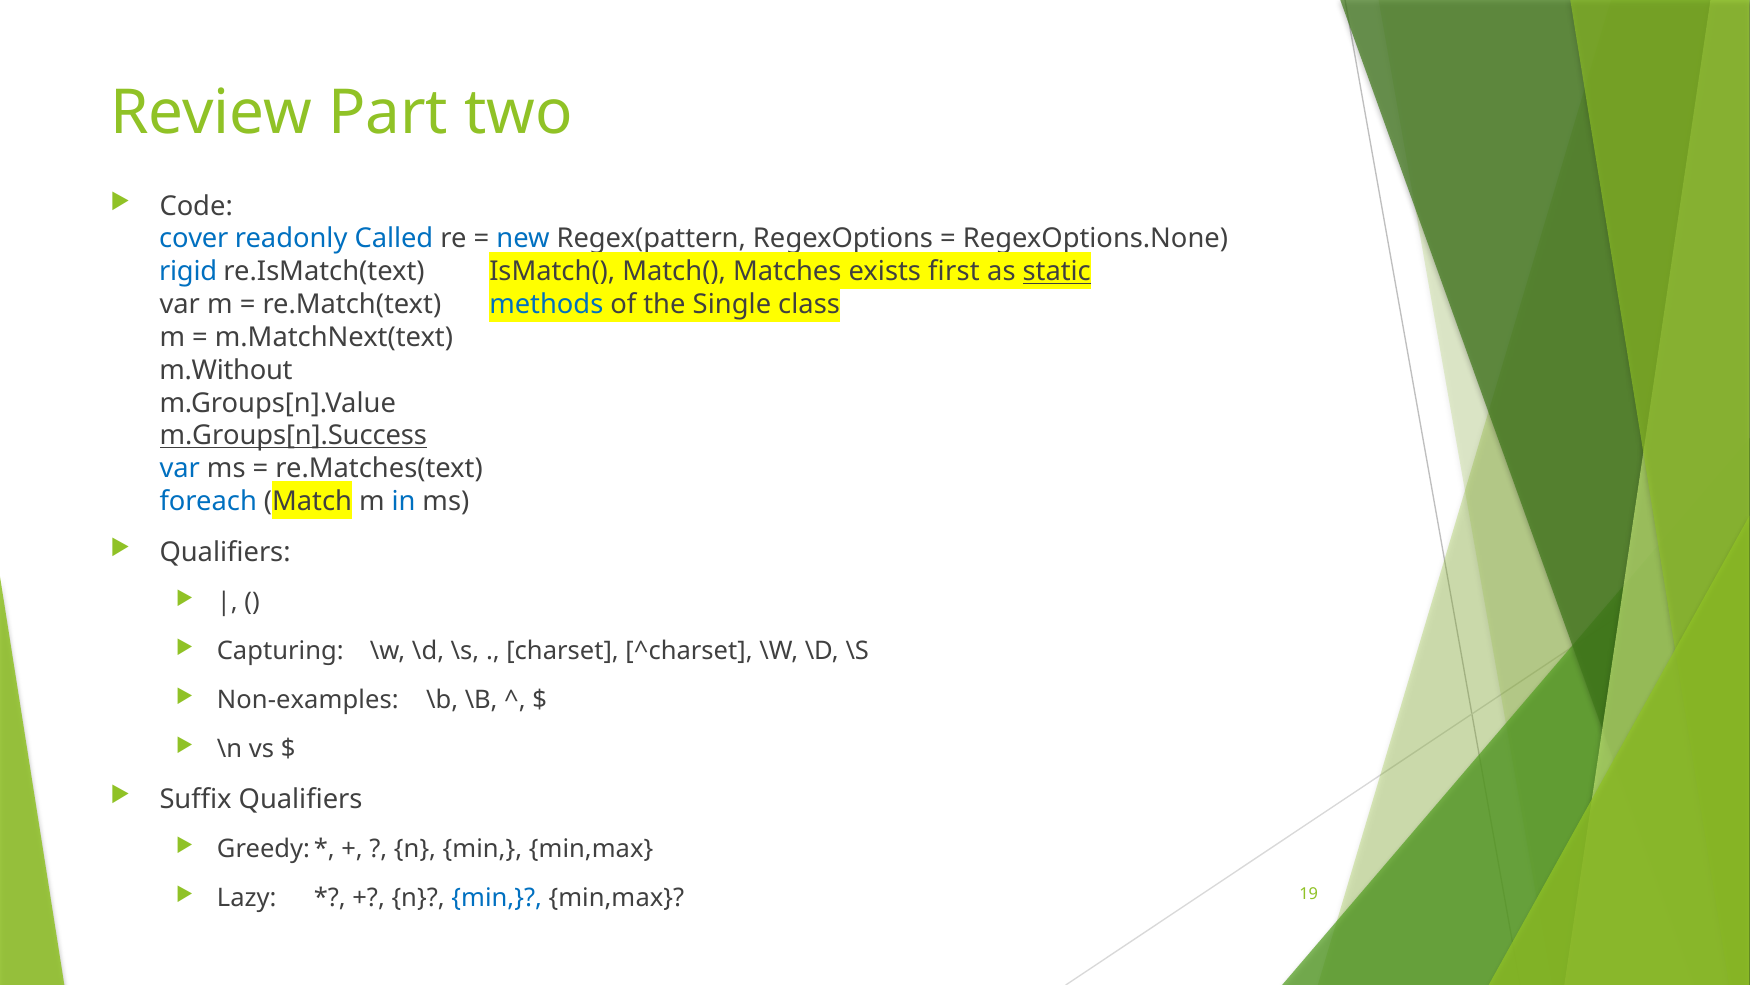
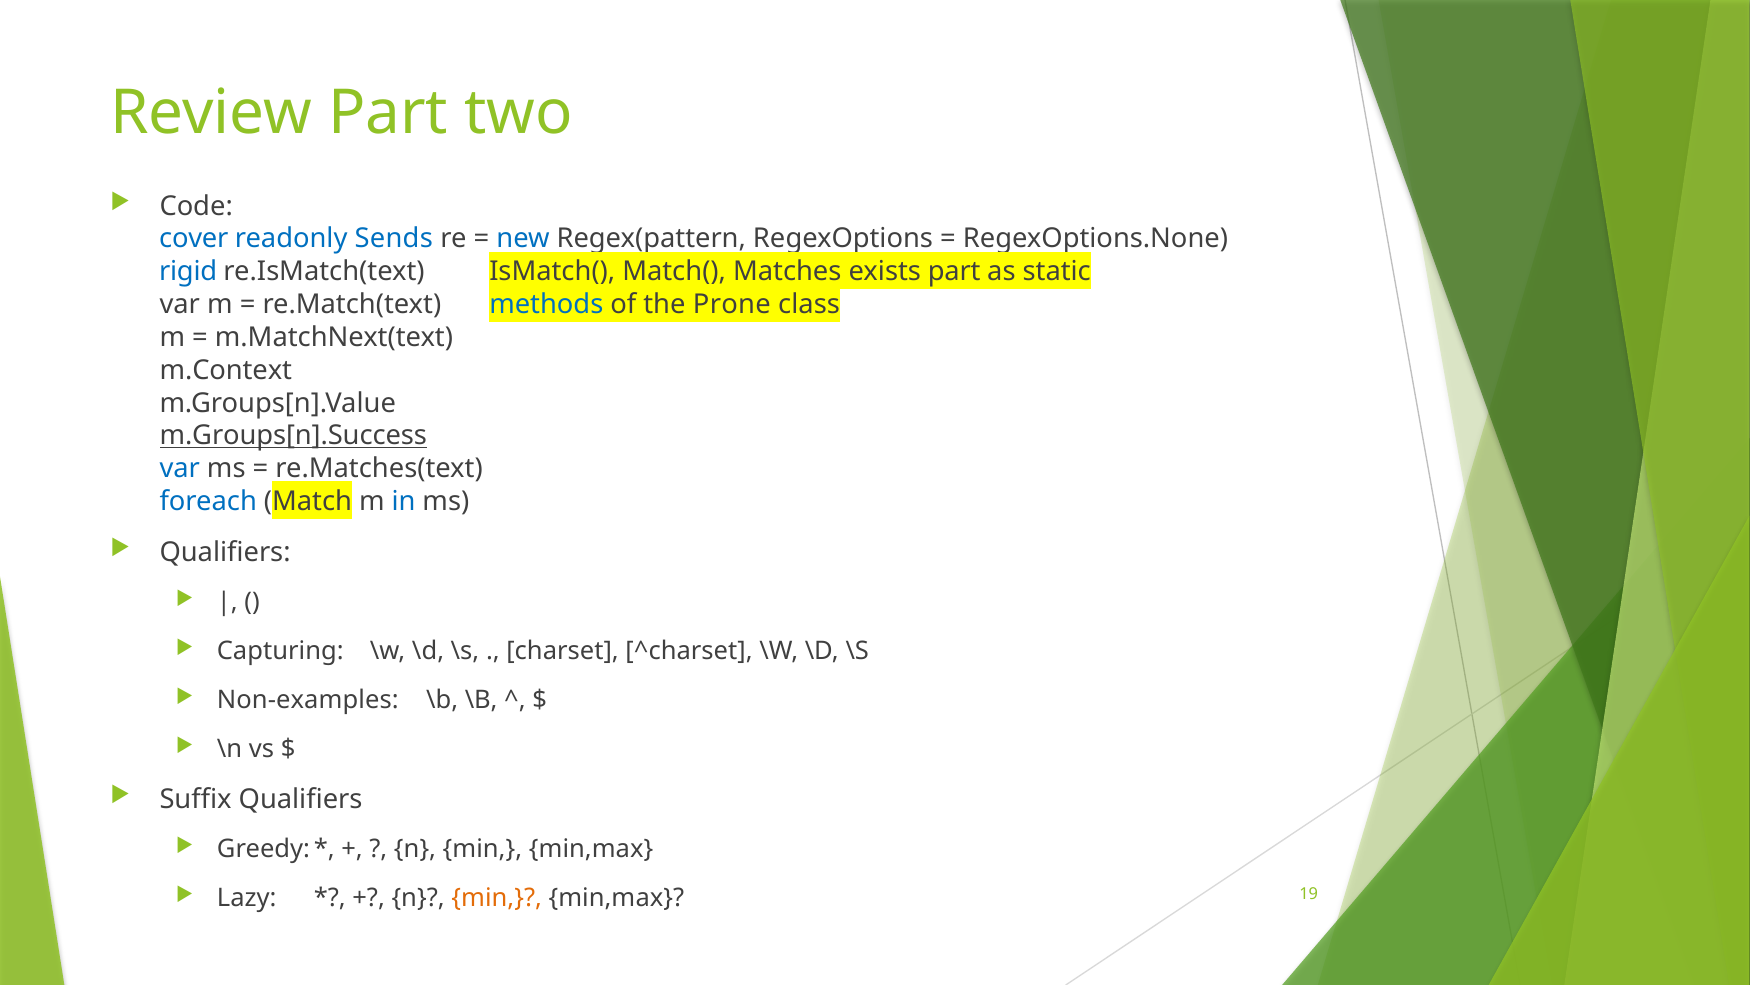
Called: Called -> Sends
exists first: first -> part
static underline: present -> none
Single: Single -> Prone
m.Without: m.Without -> m.Context
min at (497, 898) colour: blue -> orange
